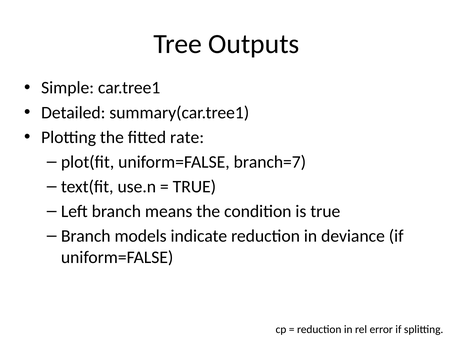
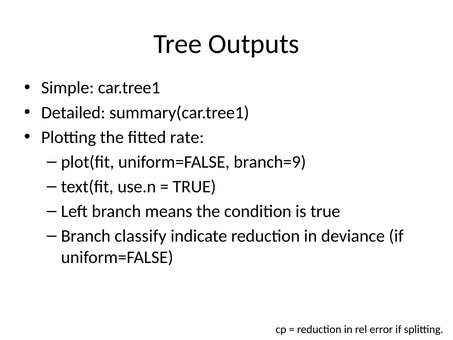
branch=7: branch=7 -> branch=9
models: models -> classify
